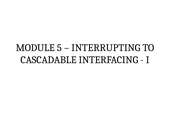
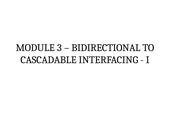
5: 5 -> 3
INTERRUPTING: INTERRUPTING -> BIDIRECTIONAL
